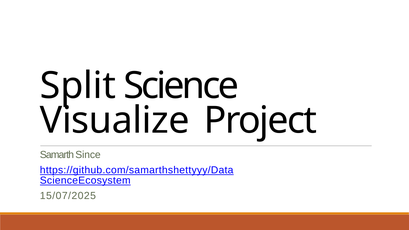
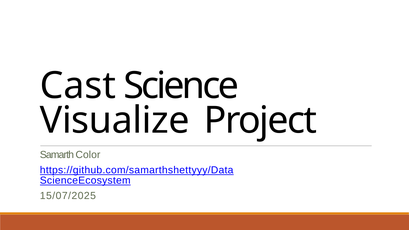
Split: Split -> Cast
Since: Since -> Color
